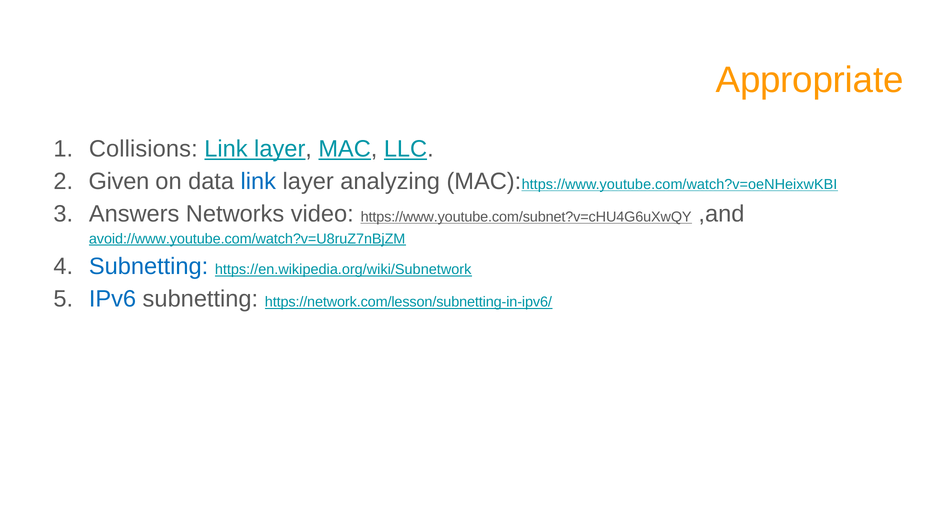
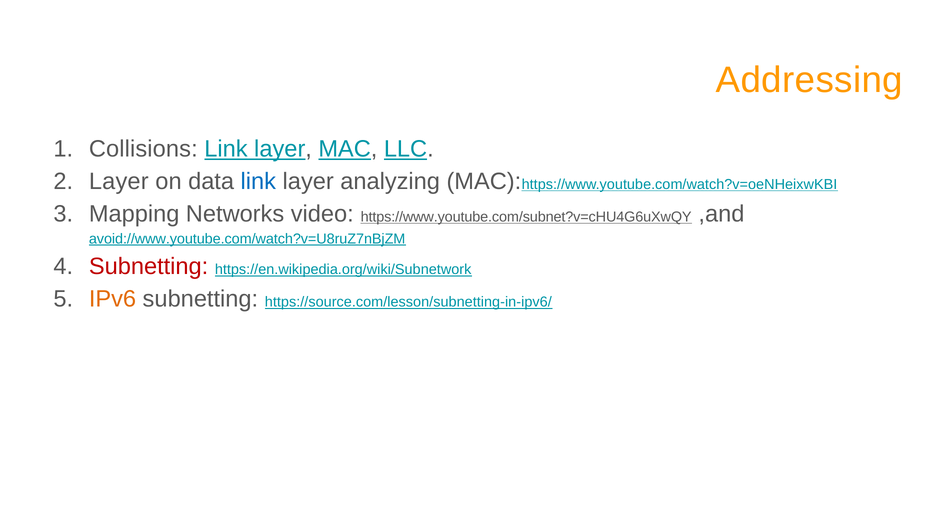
Appropriate: Appropriate -> Addressing
Given at (119, 181): Given -> Layer
Answers: Answers -> Mapping
Subnetting at (149, 266) colour: blue -> red
IPv6 colour: blue -> orange
https://network.com/lesson/subnetting-in-ipv6/: https://network.com/lesson/subnetting-in-ipv6/ -> https://source.com/lesson/subnetting-in-ipv6/
